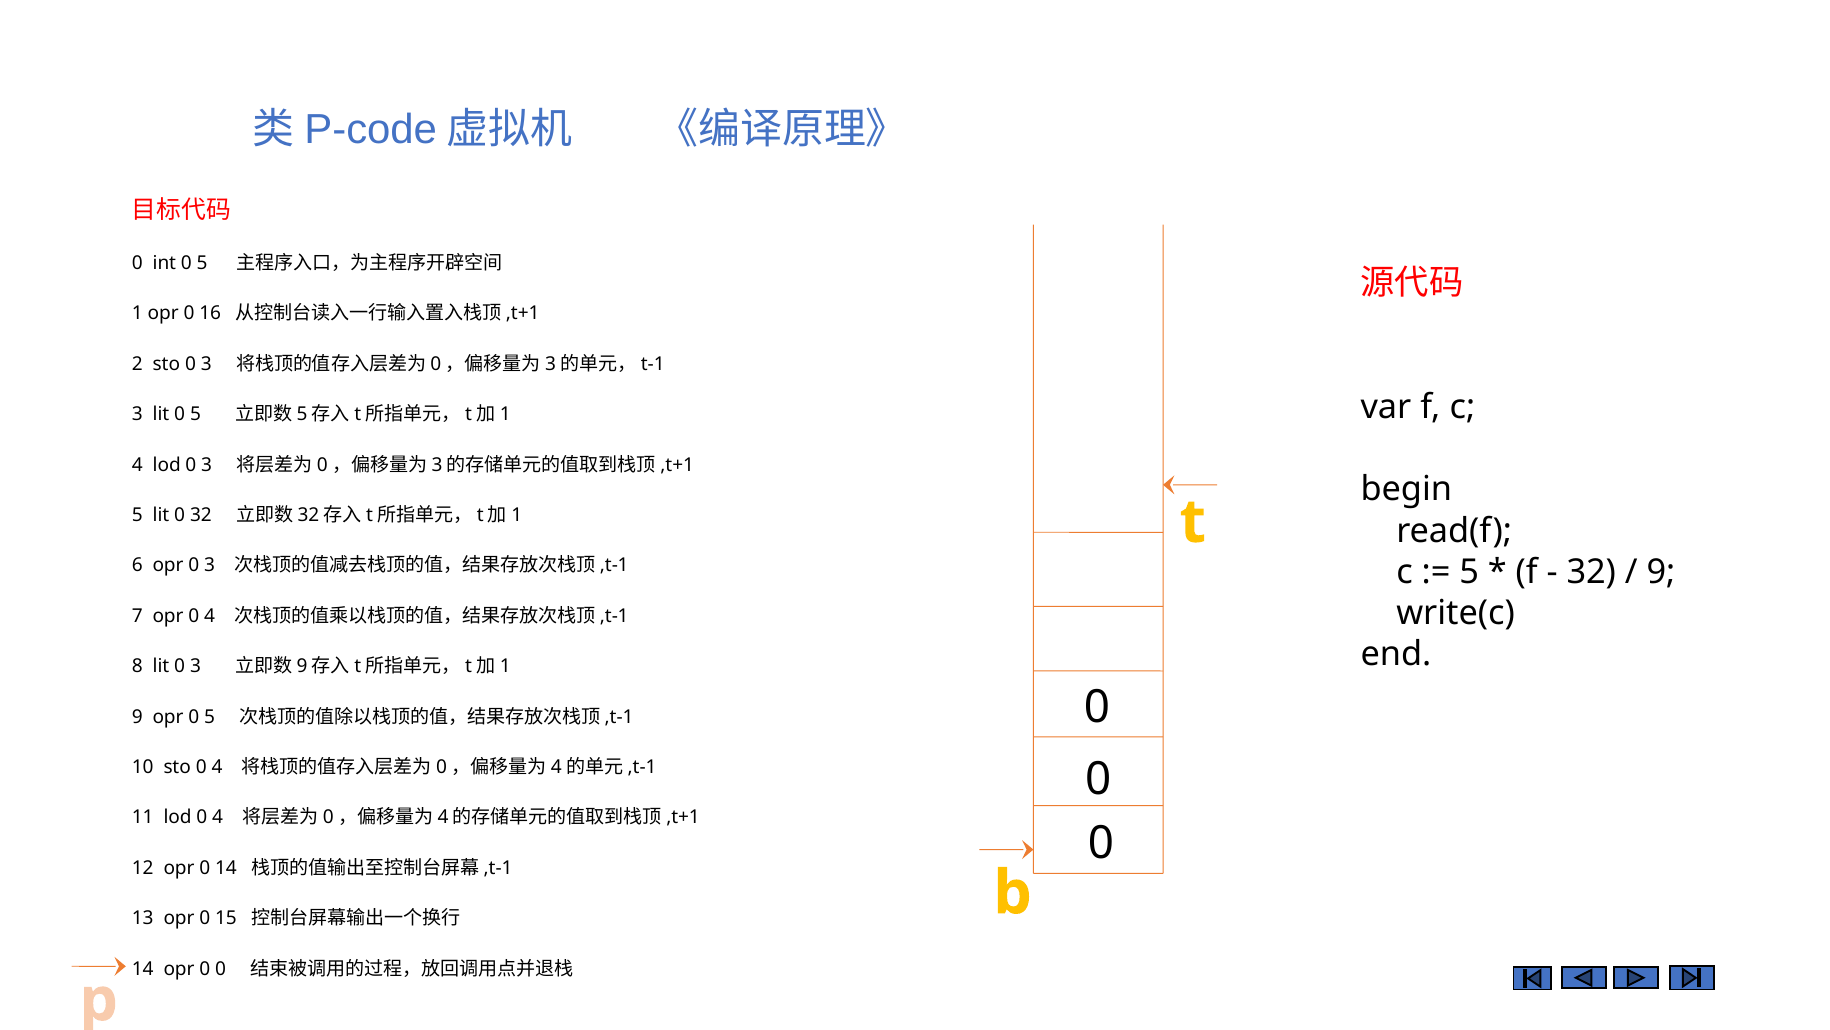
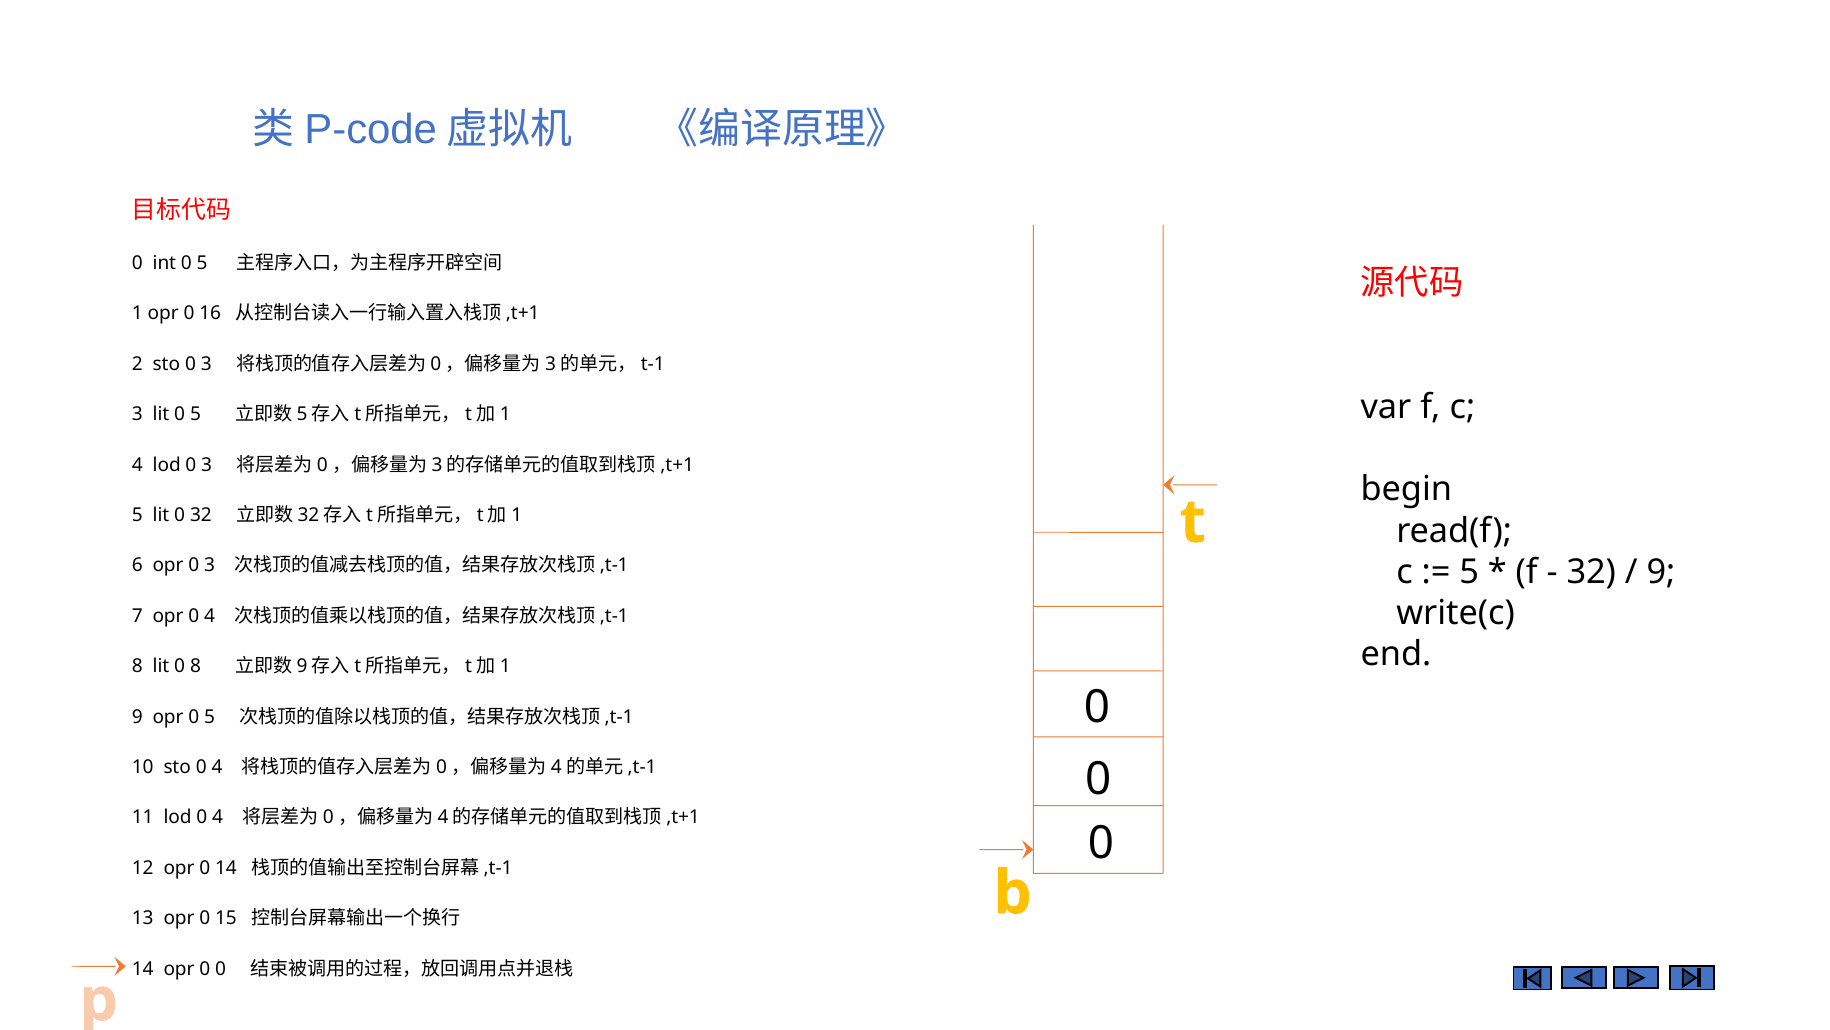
lit 0 3: 3 -> 8
